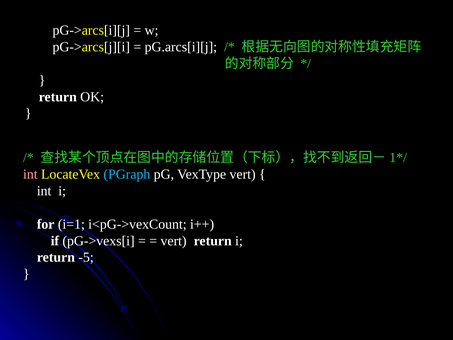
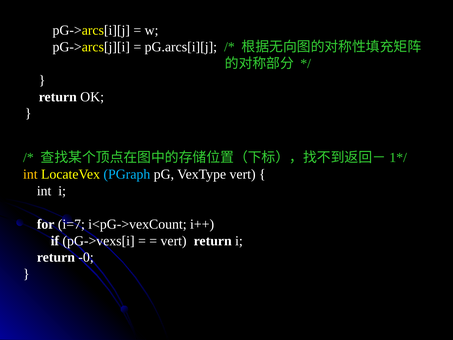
int at (30, 174) colour: pink -> yellow
i=1: i=1 -> i=7
-5: -5 -> -0
